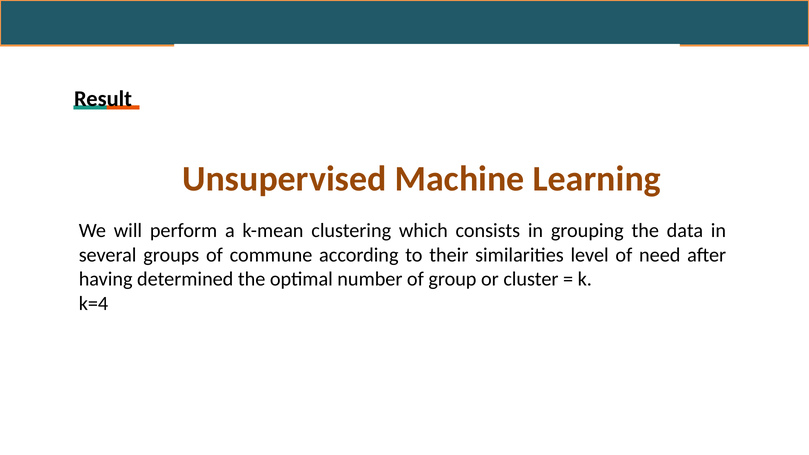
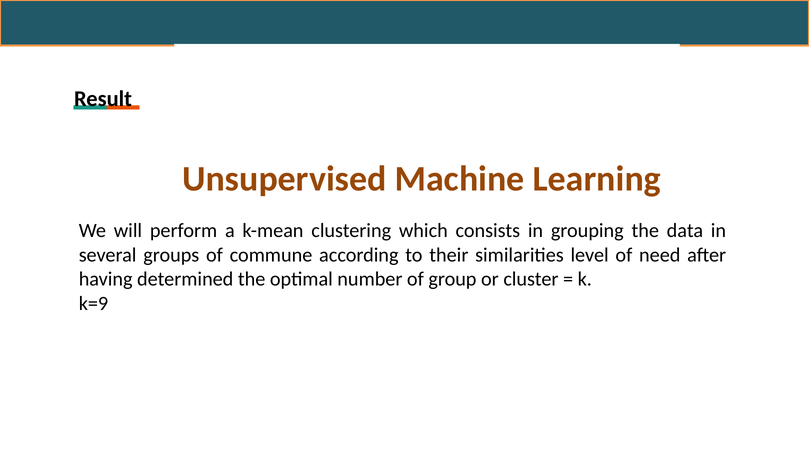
k=4: k=4 -> k=9
